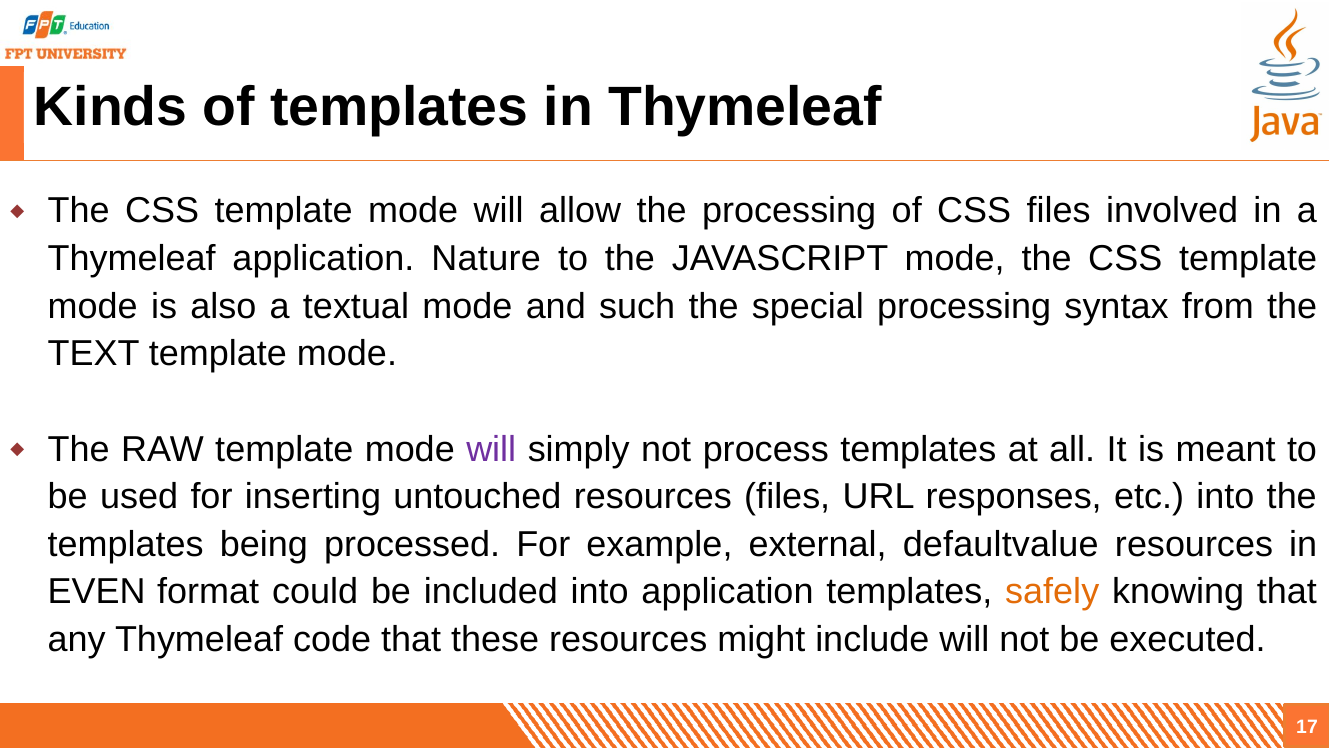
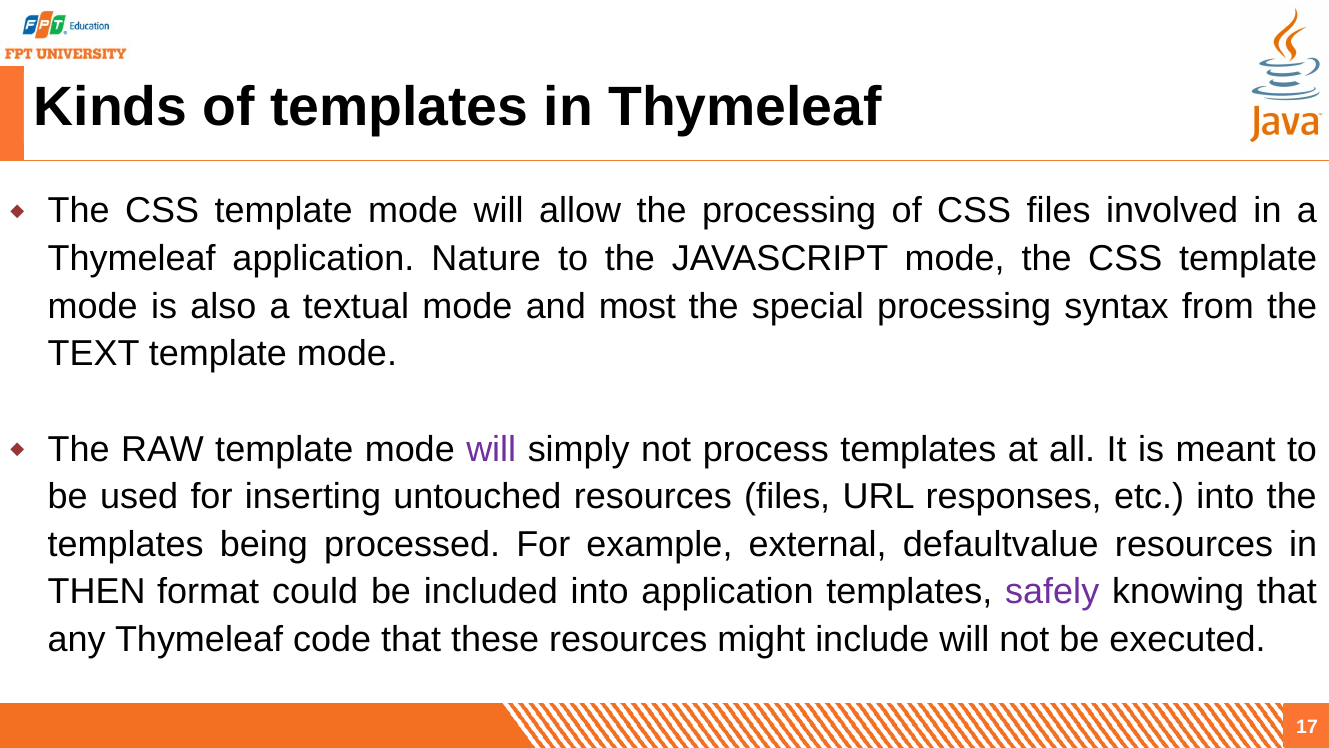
such: such -> most
EVEN: EVEN -> THEN
safely colour: orange -> purple
